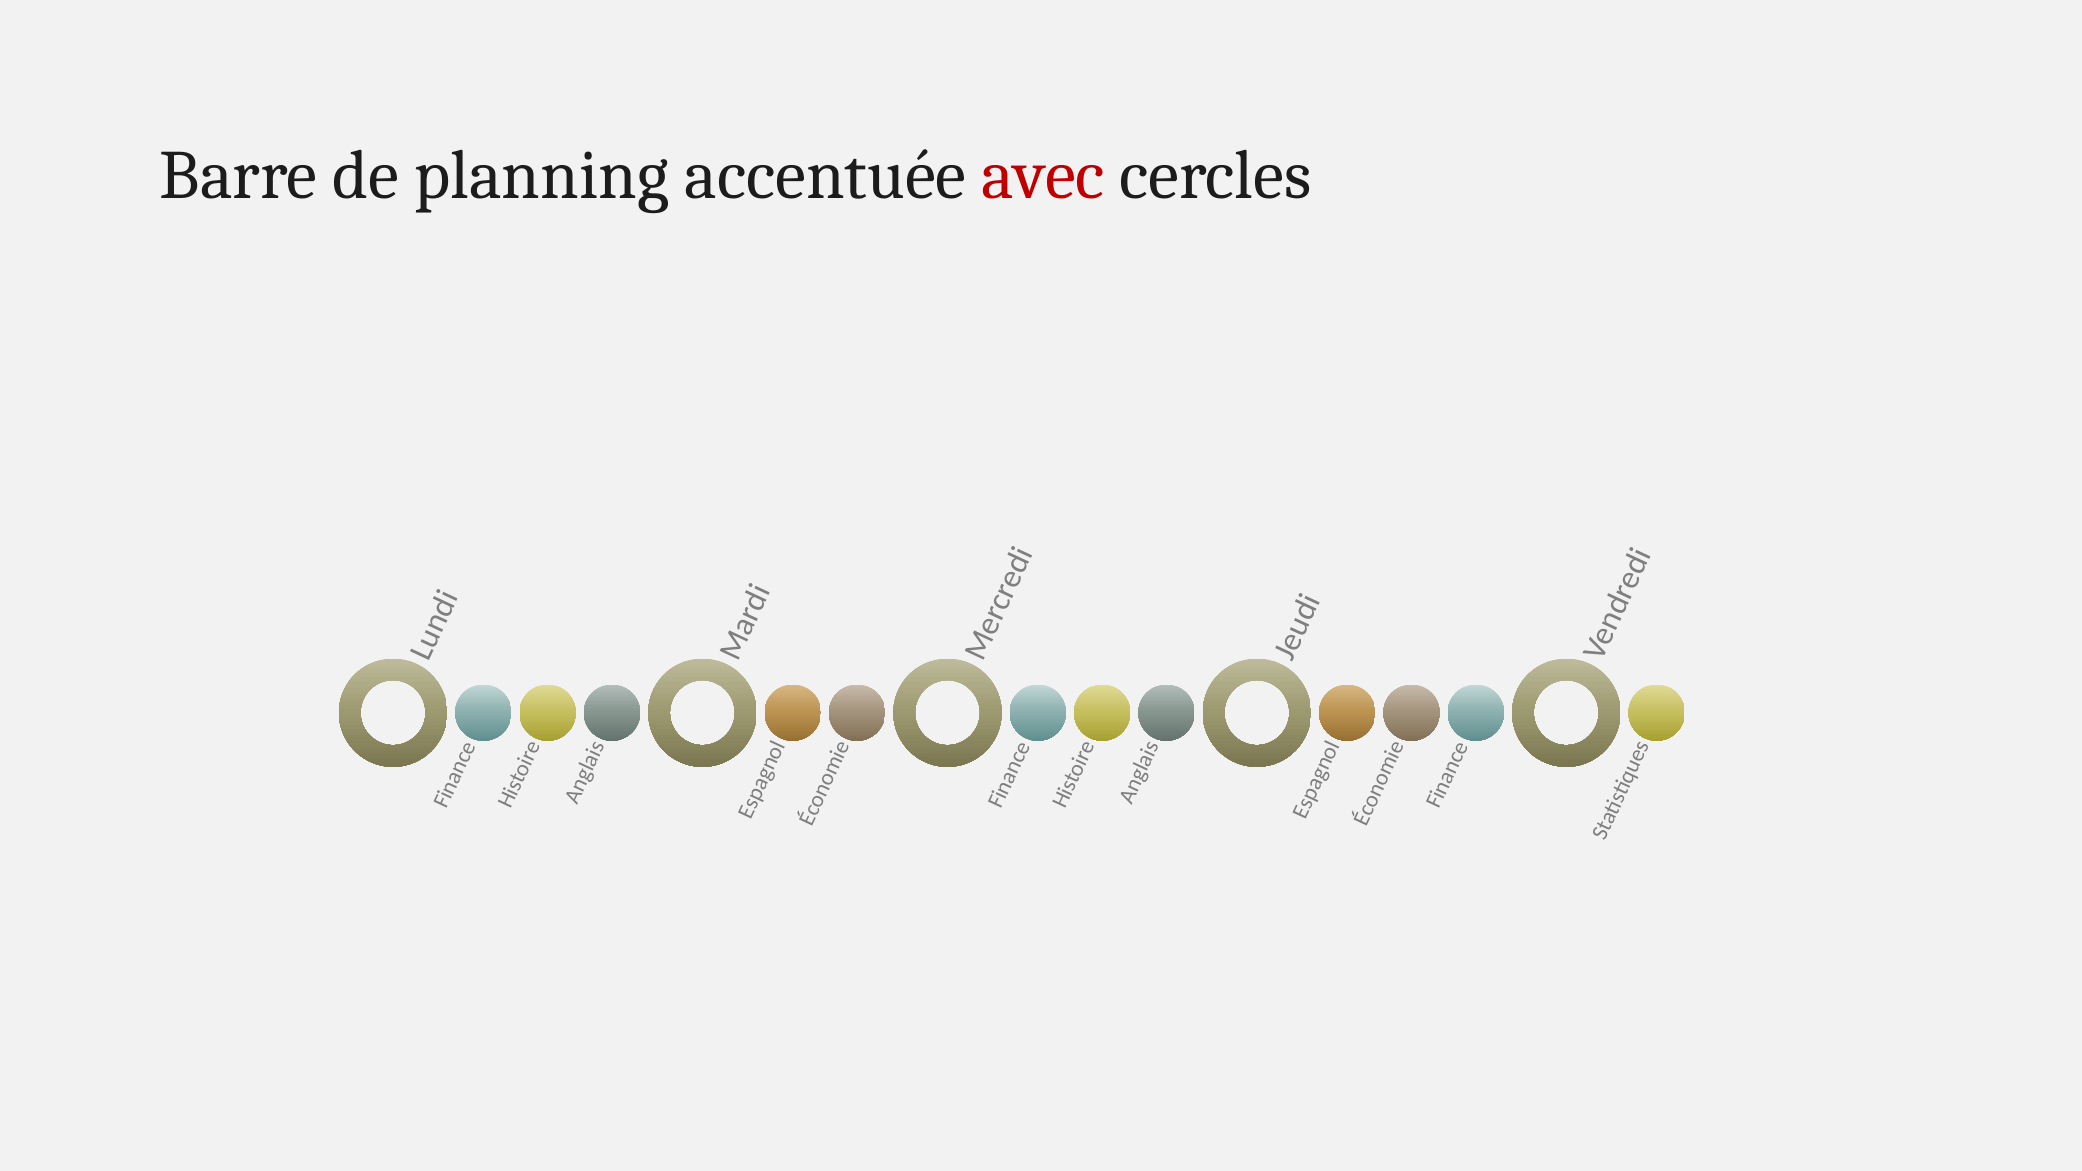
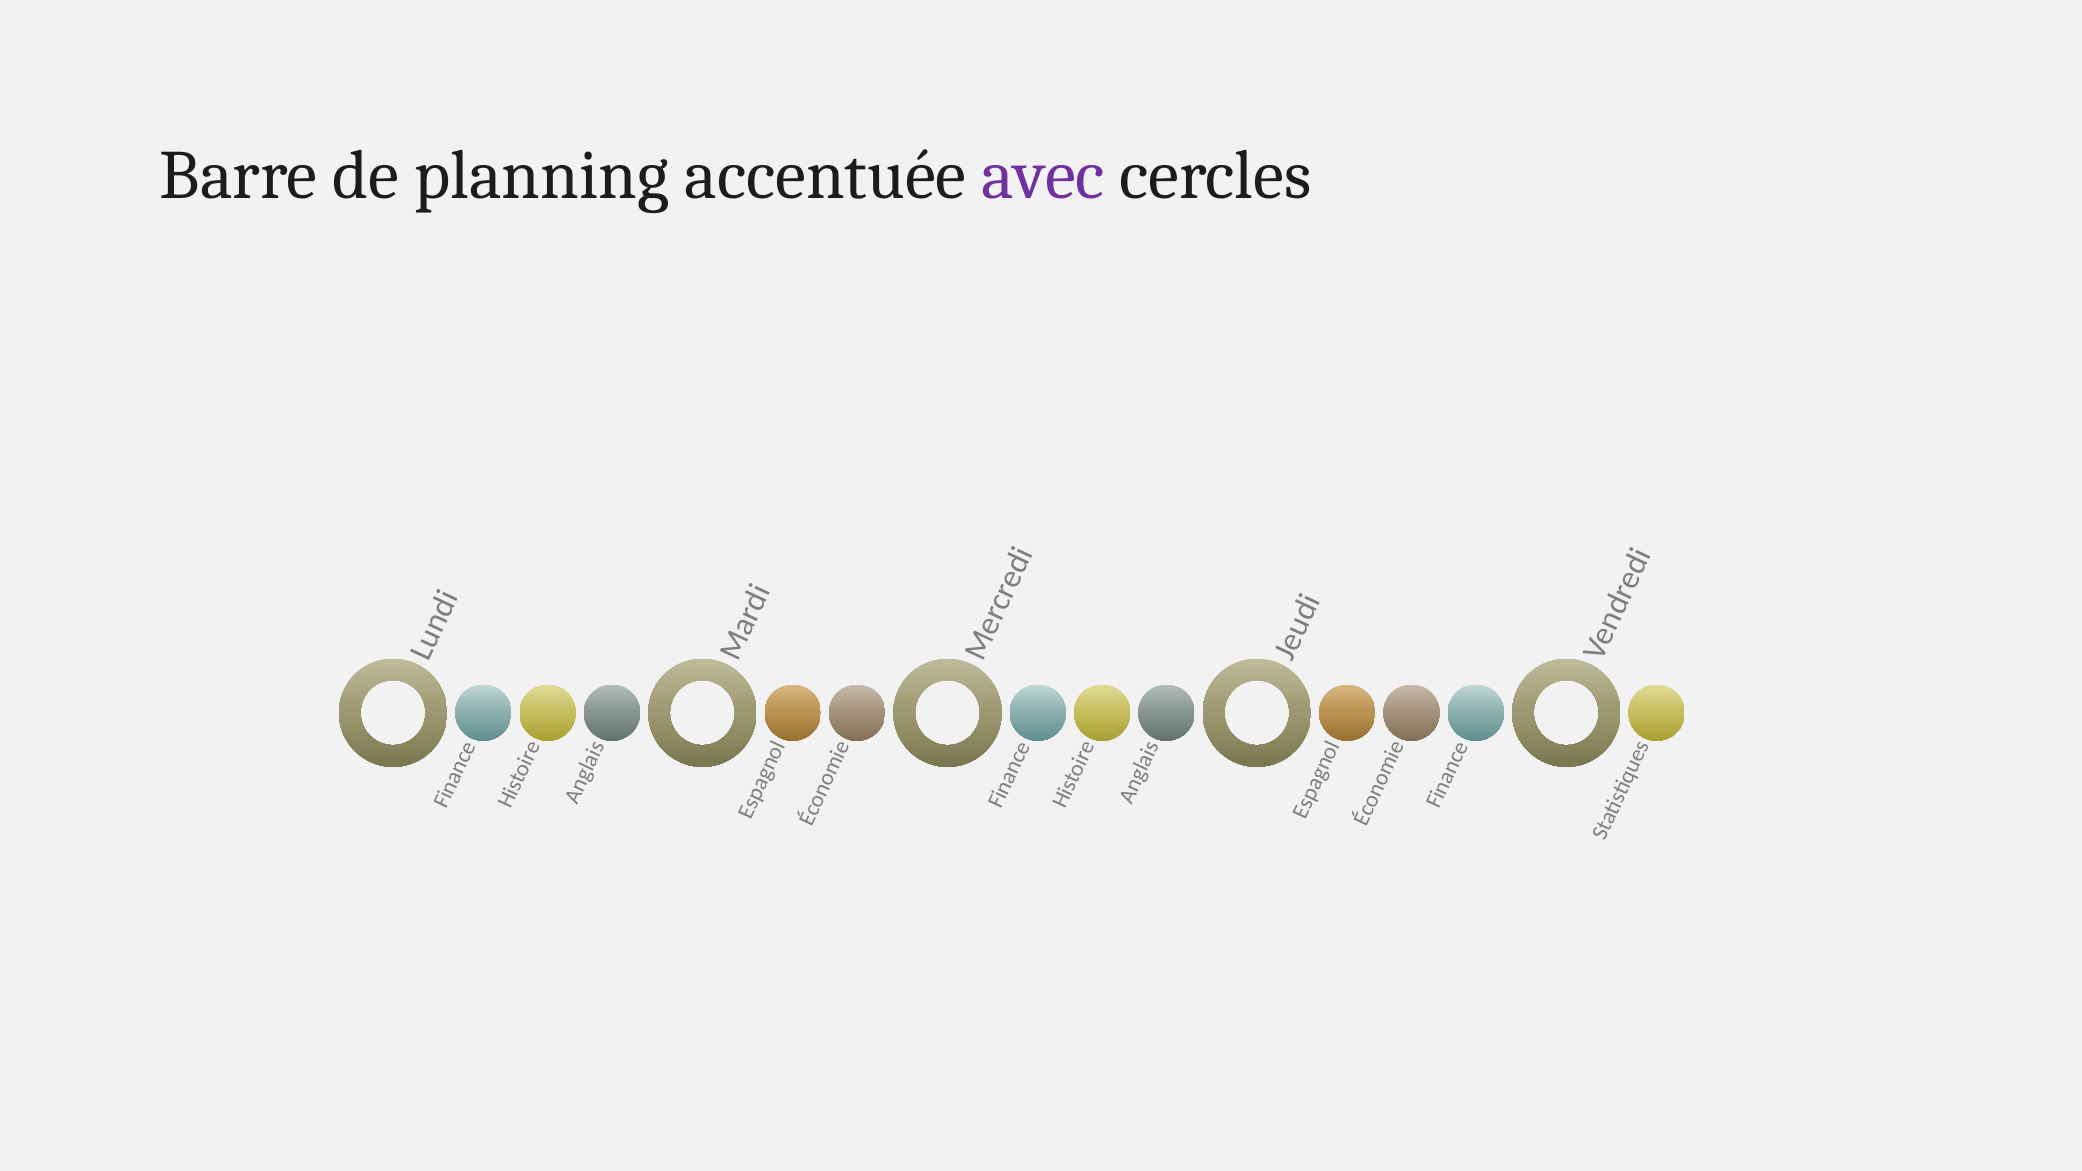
avec colour: red -> purple
